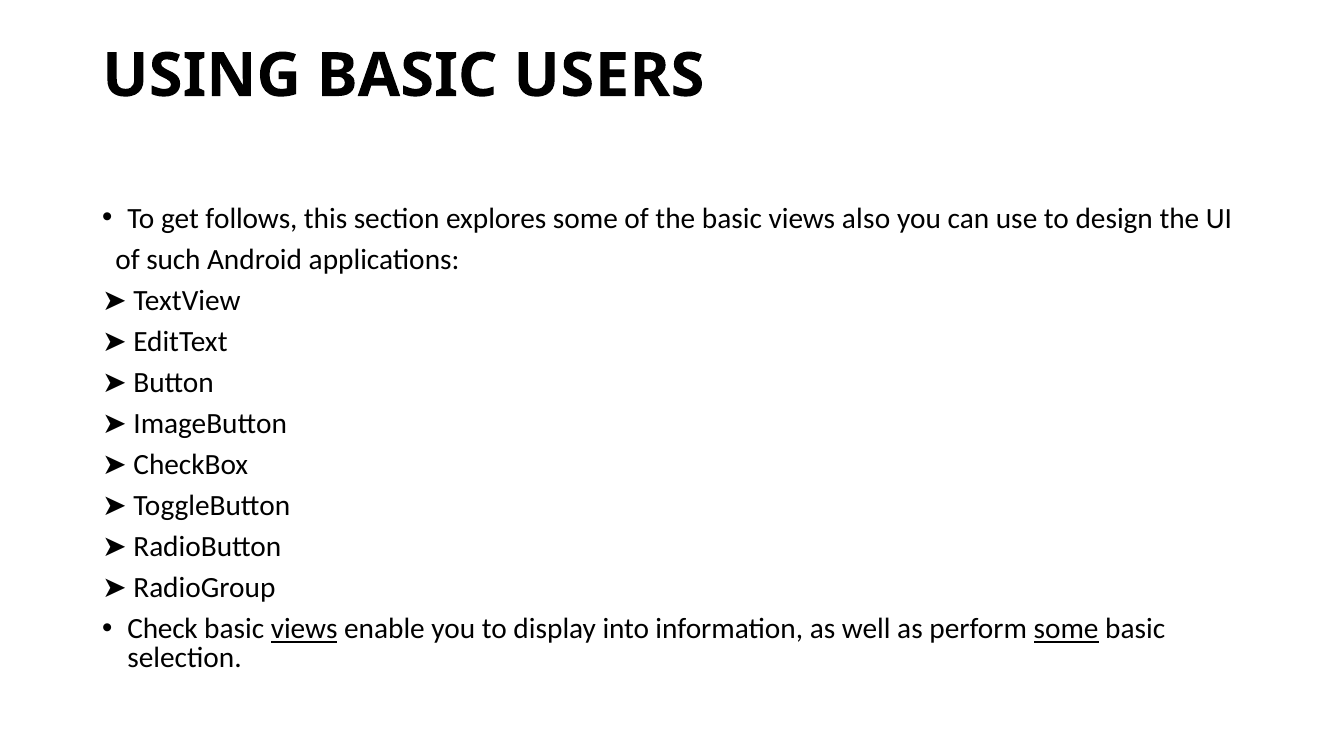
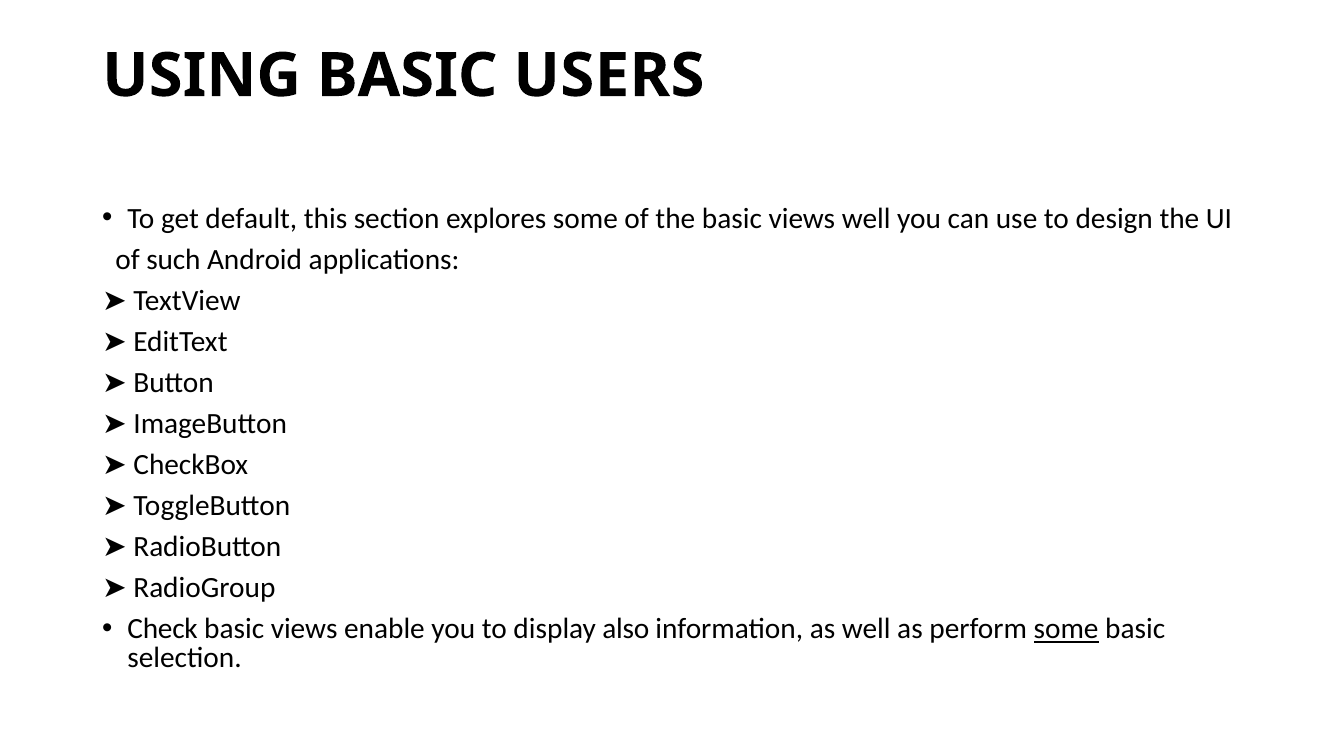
follows: follows -> default
views also: also -> well
views at (304, 630) underline: present -> none
into: into -> also
